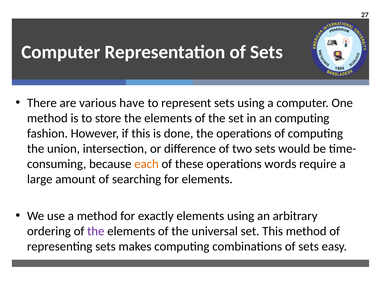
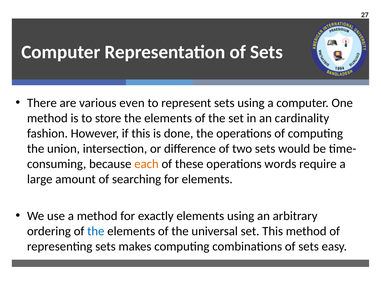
have: have -> even
an computing: computing -> cardinality
the at (96, 231) colour: purple -> blue
